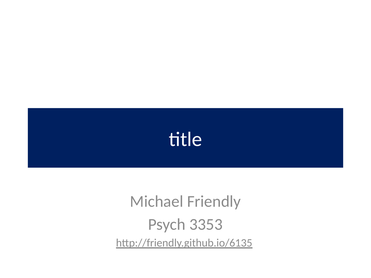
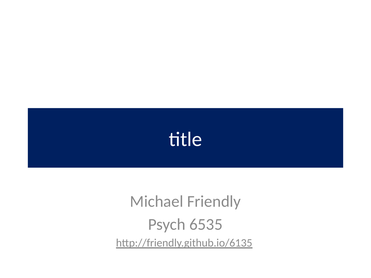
3353: 3353 -> 6535
